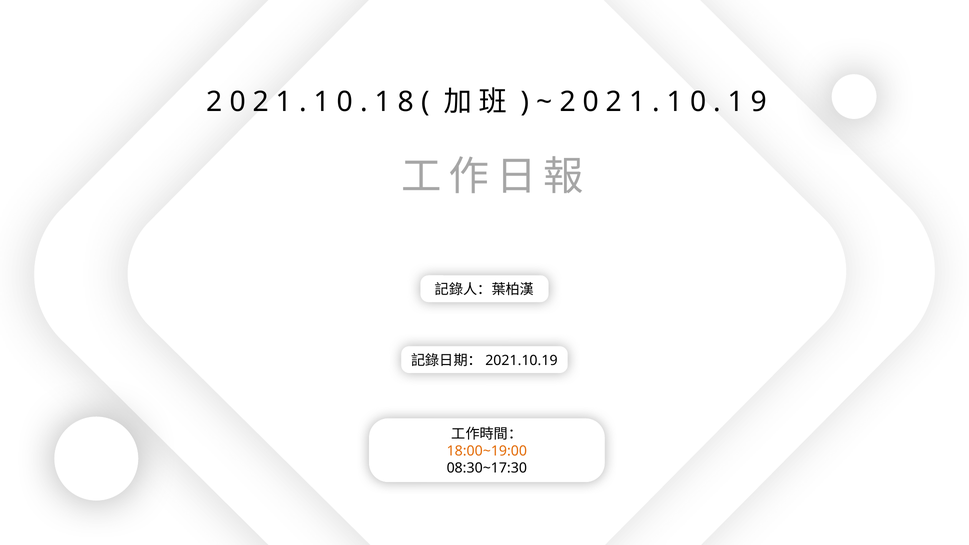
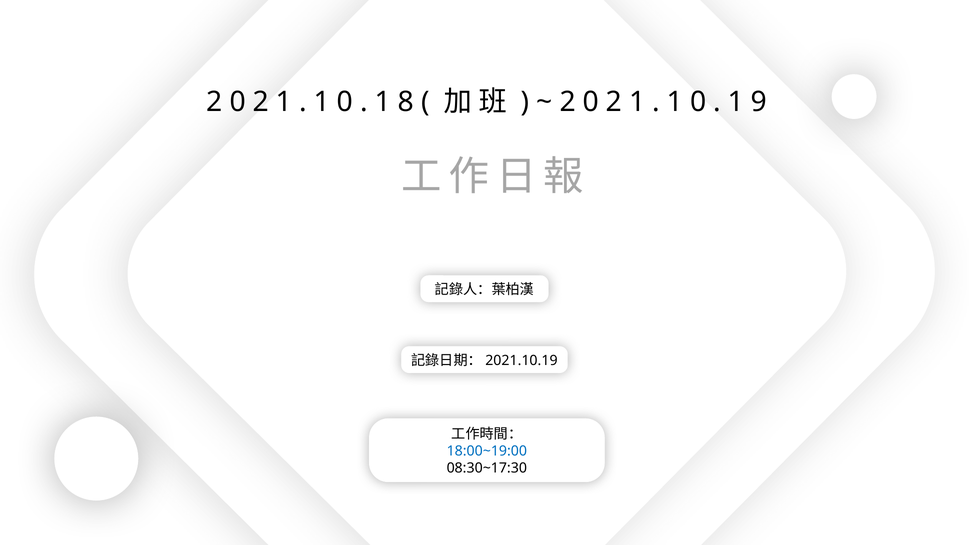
18:00~19:00 colour: orange -> blue
